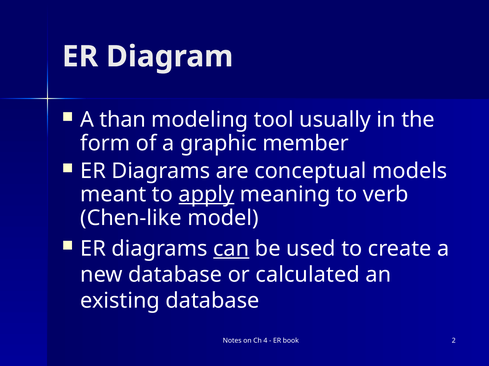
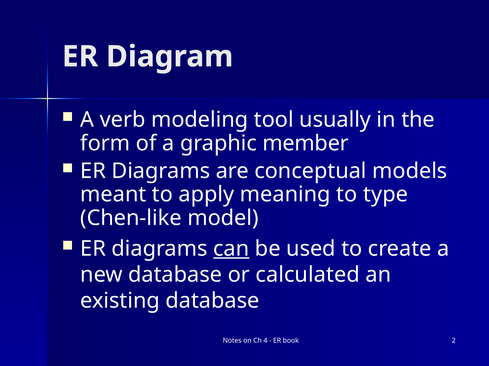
than: than -> verb
apply underline: present -> none
verb: verb -> type
